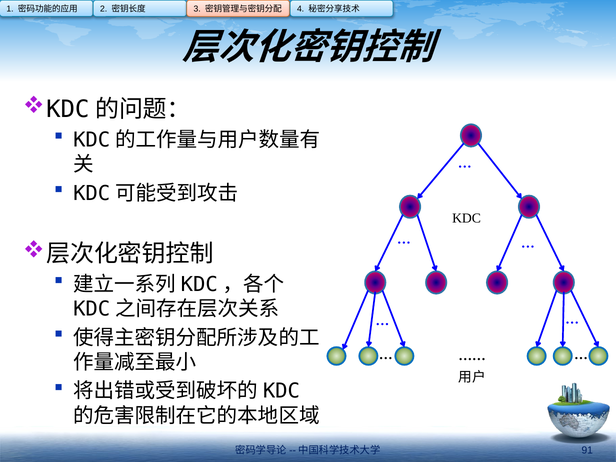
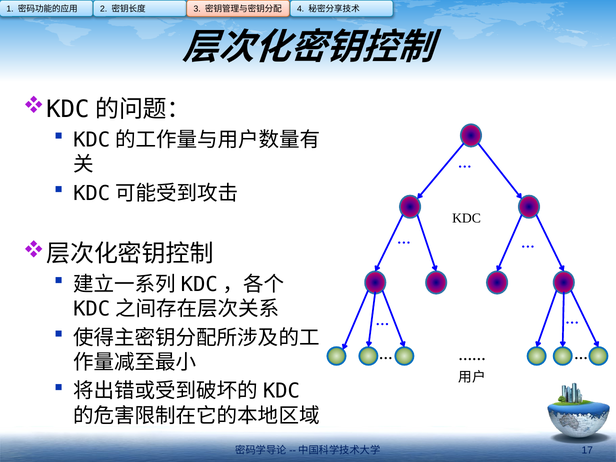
91: 91 -> 17
